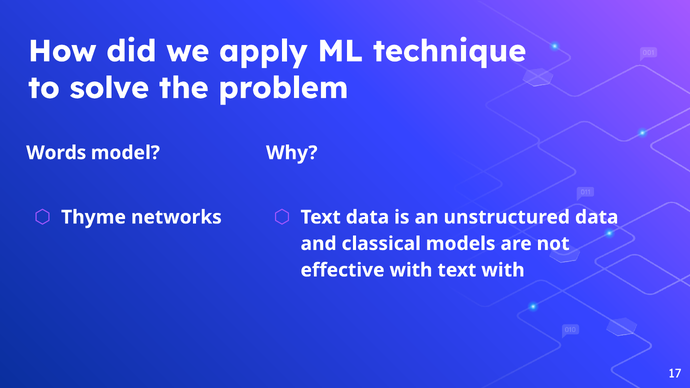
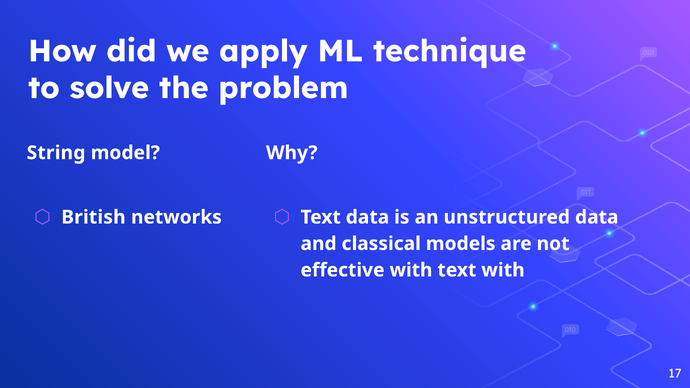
Words: Words -> String
Thyme: Thyme -> British
